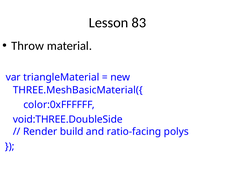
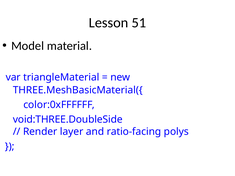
83: 83 -> 51
Throw: Throw -> Model
build: build -> layer
